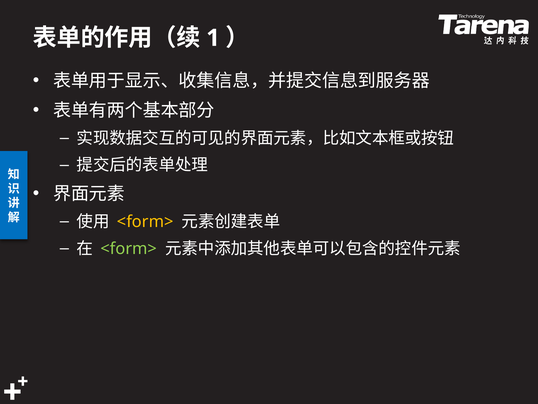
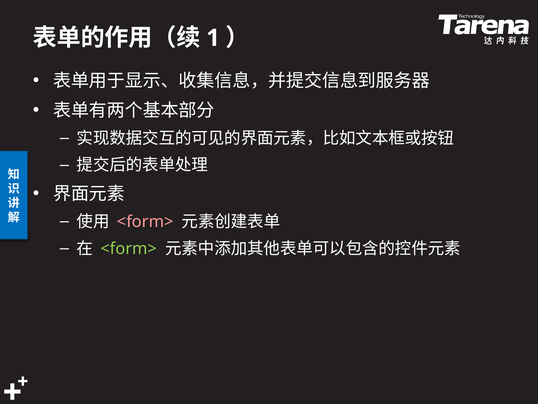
<form> at (145, 221) colour: yellow -> pink
